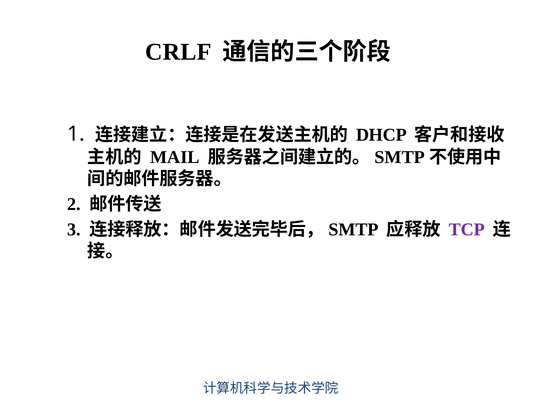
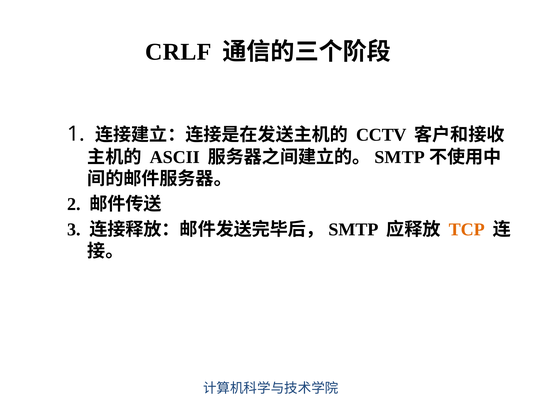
DHCP: DHCP -> CCTV
MAIL: MAIL -> ASCII
TCP colour: purple -> orange
